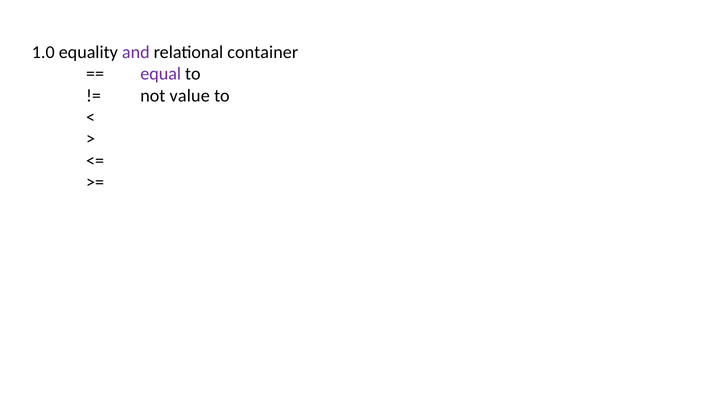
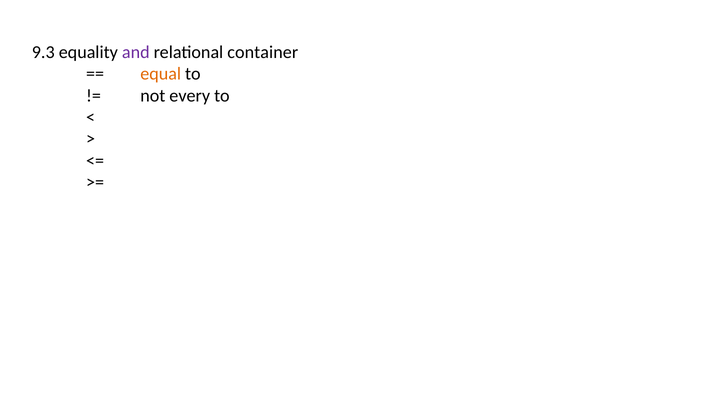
1.0: 1.0 -> 9.3
equal colour: purple -> orange
value: value -> every
